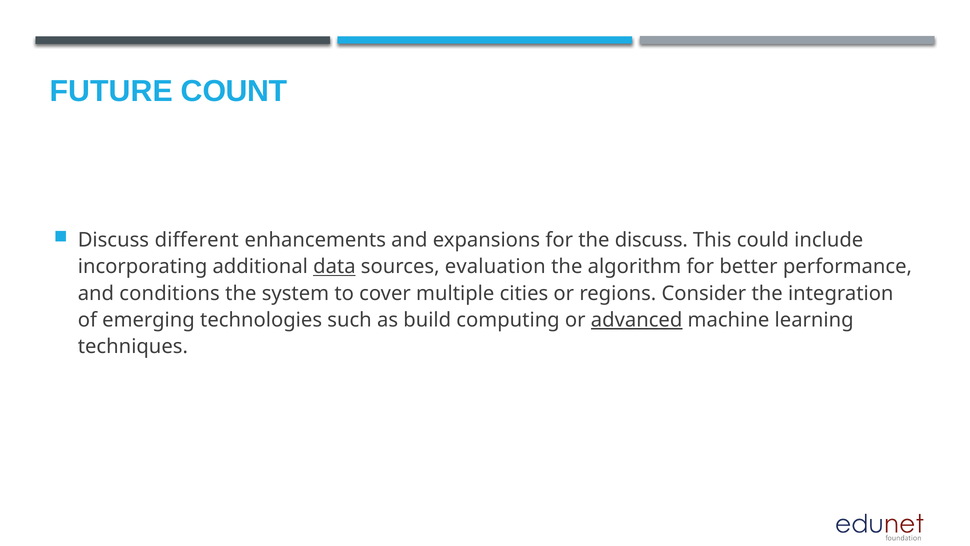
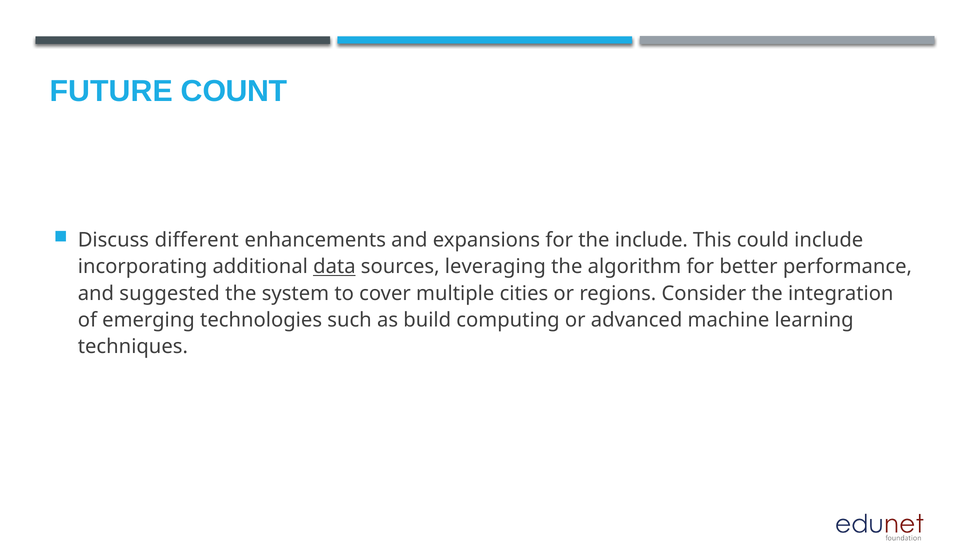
the discuss: discuss -> include
evaluation: evaluation -> leveraging
conditions: conditions -> suggested
advanced underline: present -> none
